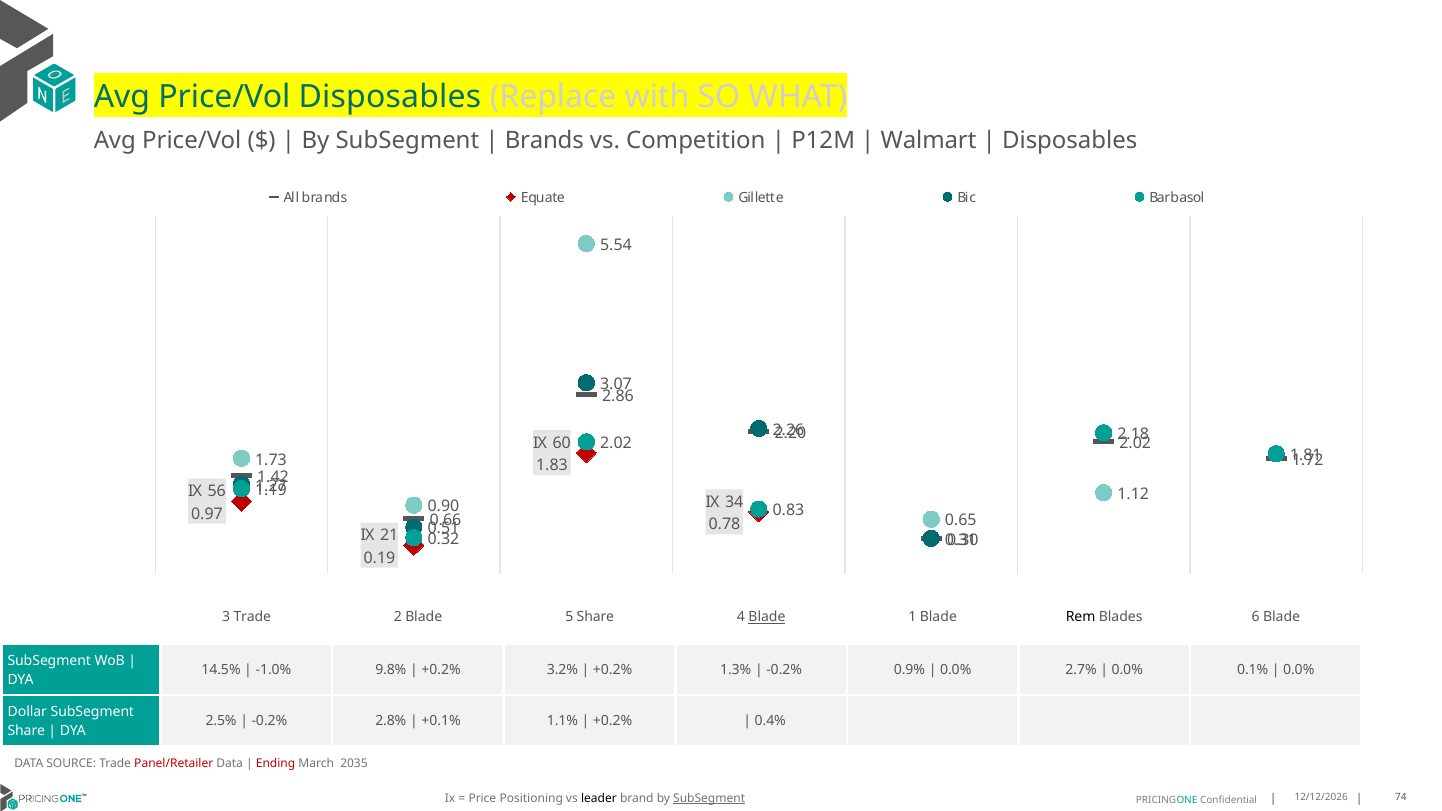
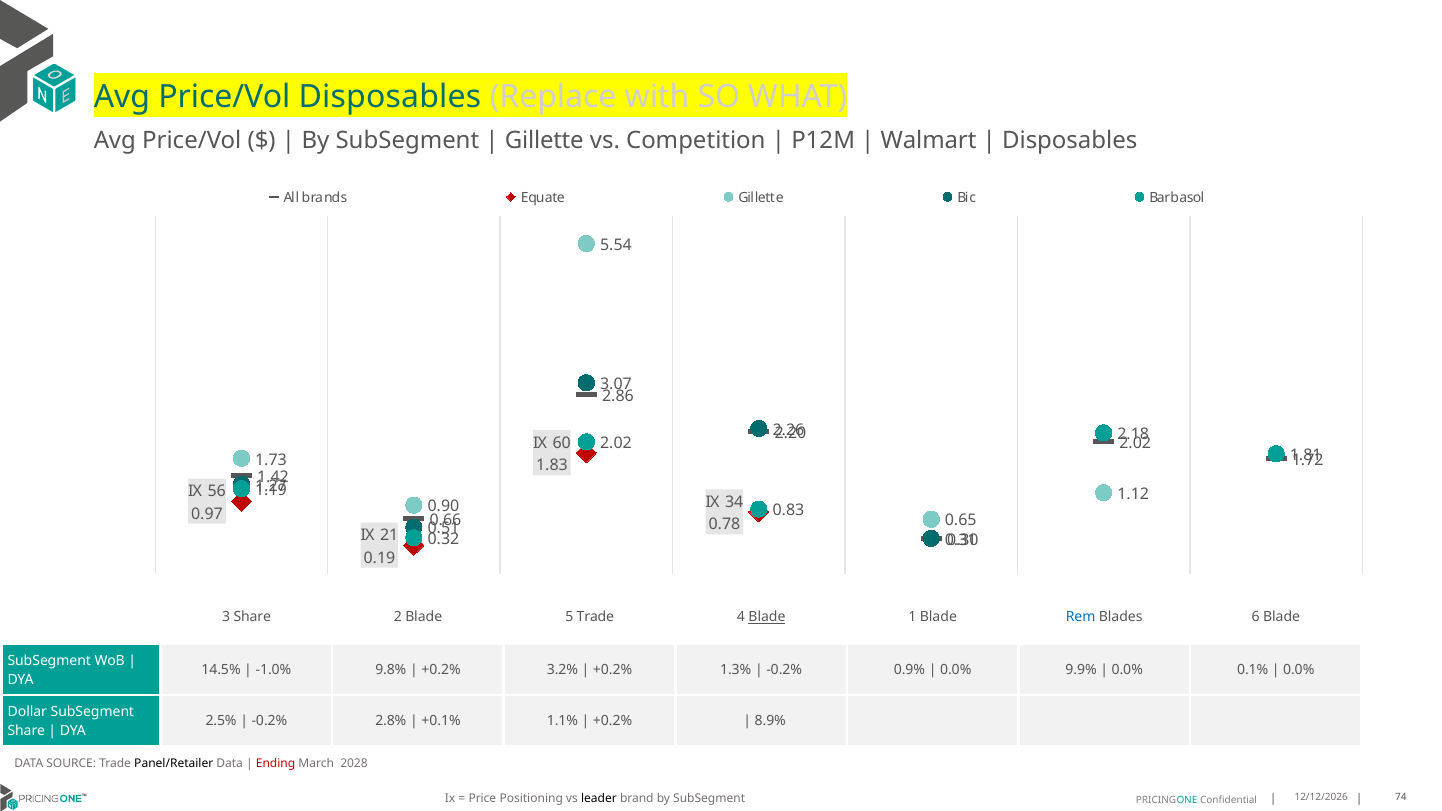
Brands at (544, 141): Brands -> Gillette
3 Trade: Trade -> Share
5 Share: Share -> Trade
Rem colour: black -> blue
2.7%: 2.7% -> 9.9%
0.4%: 0.4% -> 8.9%
Panel/Retailer colour: red -> black
2035: 2035 -> 2028
SubSegment at (709, 798) underline: present -> none
